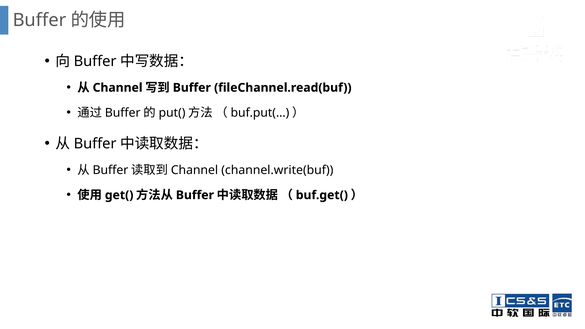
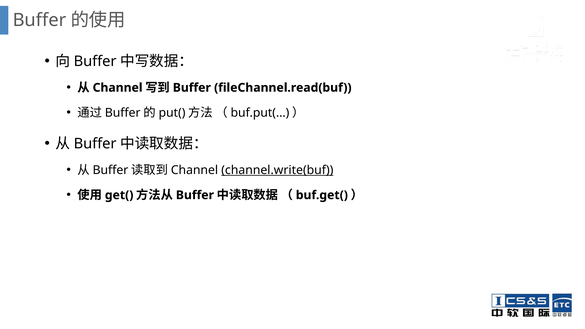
channel.write(buf underline: none -> present
